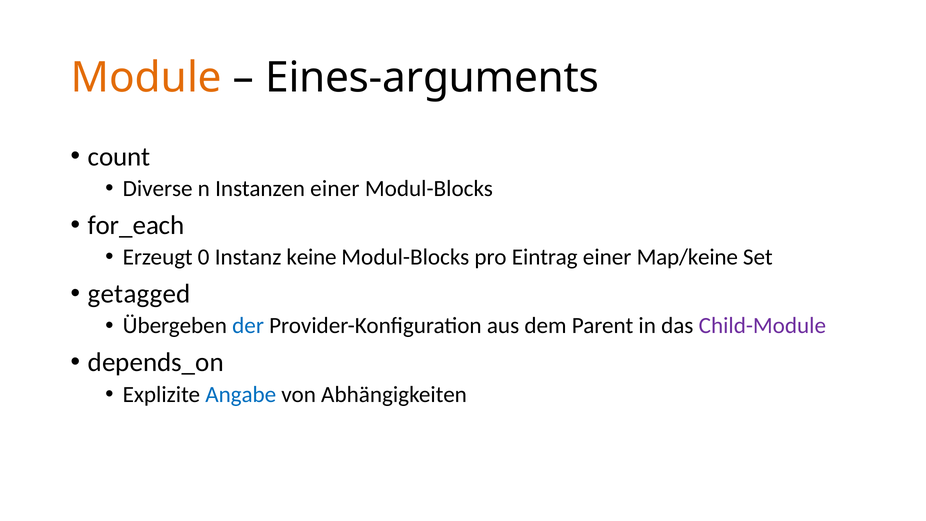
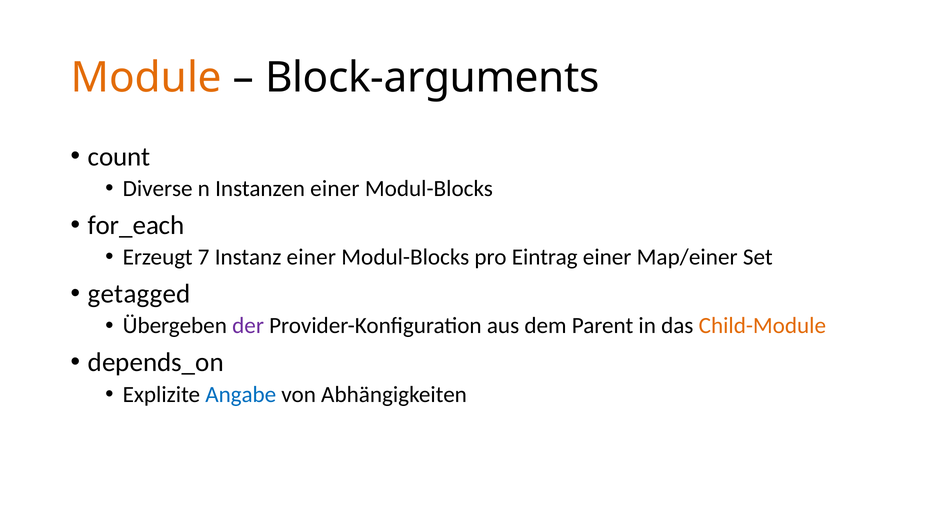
Eines-arguments: Eines-arguments -> Block-arguments
0: 0 -> 7
Instanz keine: keine -> einer
Map/keine: Map/keine -> Map/einer
der colour: blue -> purple
Child-Module colour: purple -> orange
